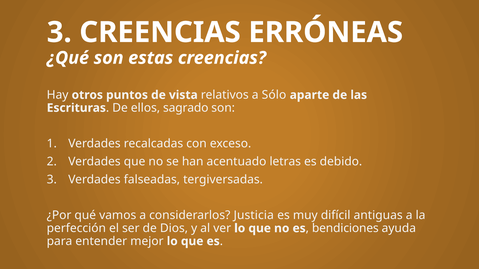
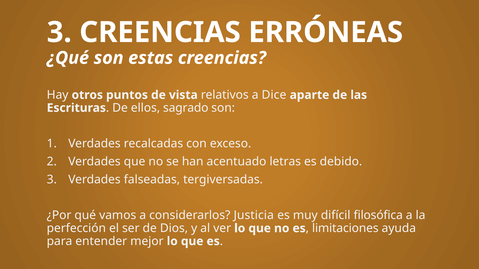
Sólo: Sólo -> Dice
antiguas: antiguas -> filosófica
bendiciones: bendiciones -> limitaciones
